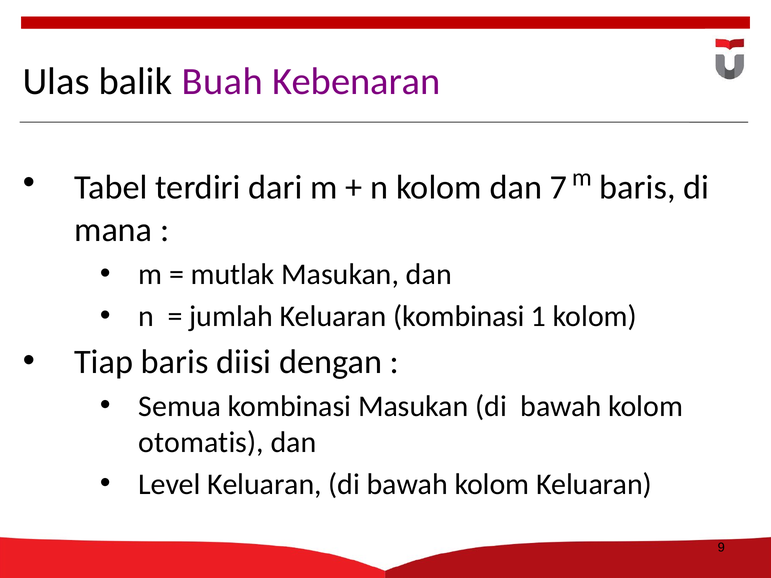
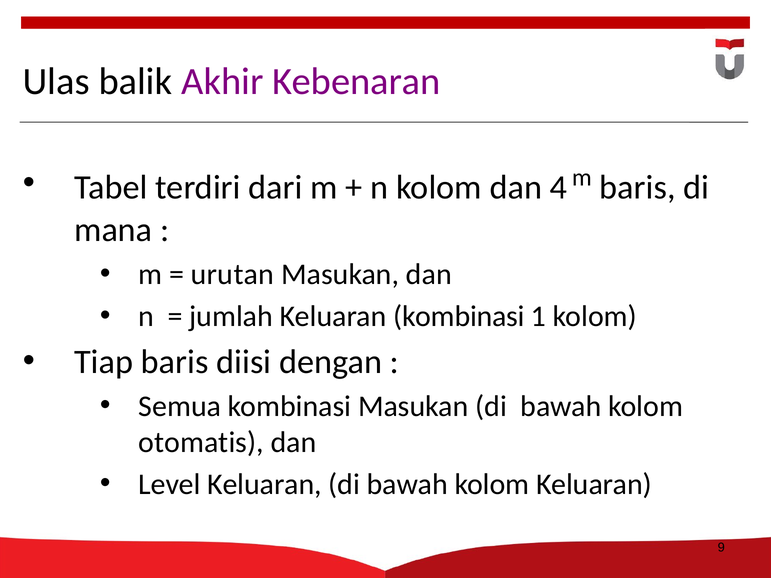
Buah: Buah -> Akhir
7: 7 -> 4
mutlak: mutlak -> urutan
